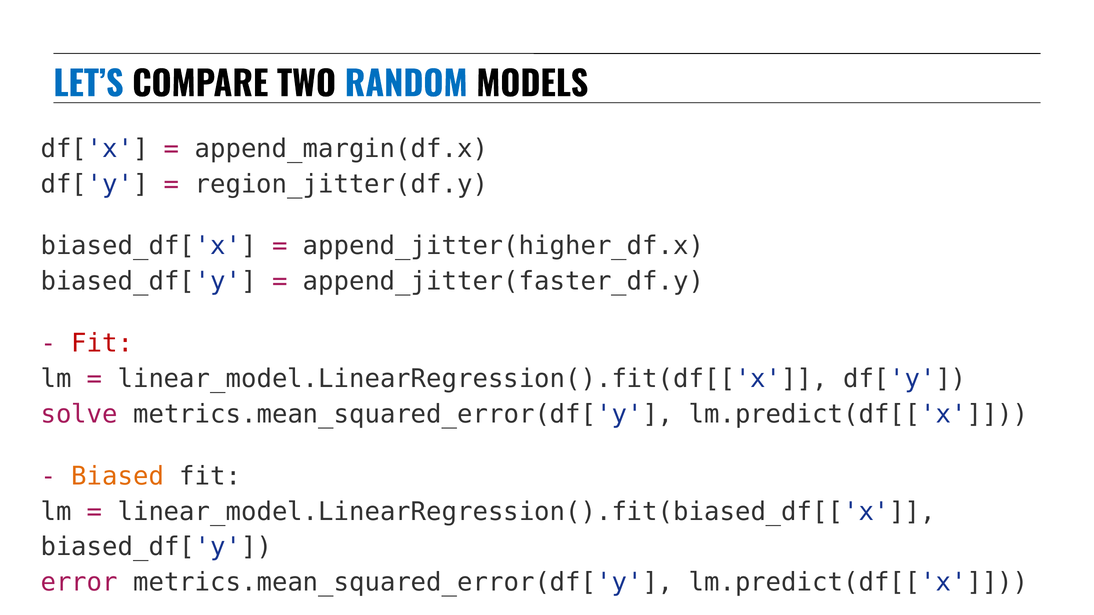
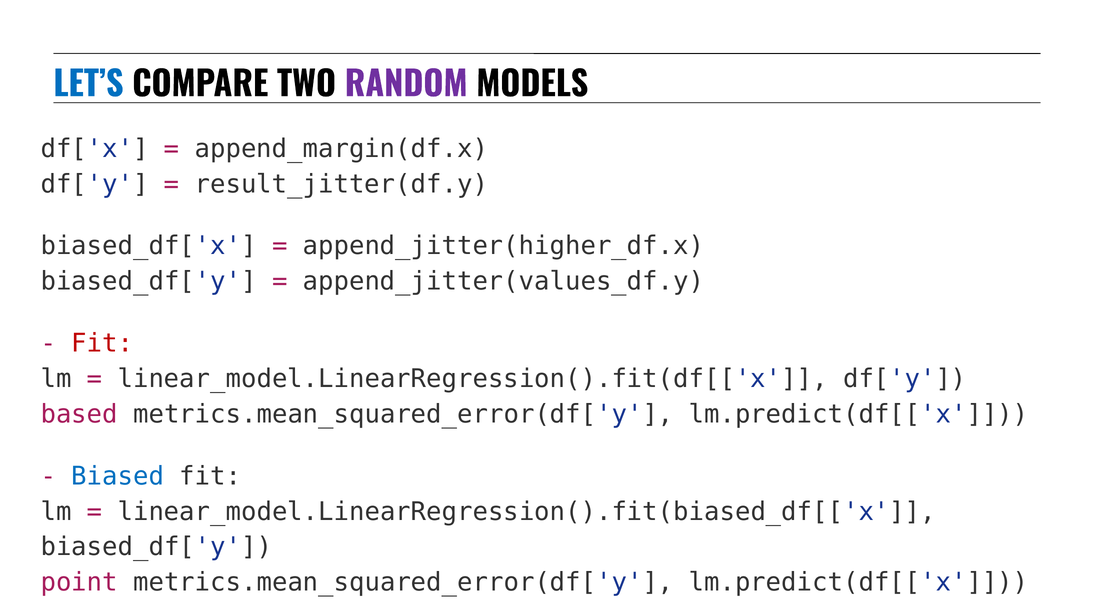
RANDOM colour: blue -> purple
region_jitter(df.y: region_jitter(df.y -> result_jitter(df.y
append_jitter(faster_df.y: append_jitter(faster_df.y -> append_jitter(values_df.y
solve: solve -> based
Biased colour: orange -> blue
error: error -> point
